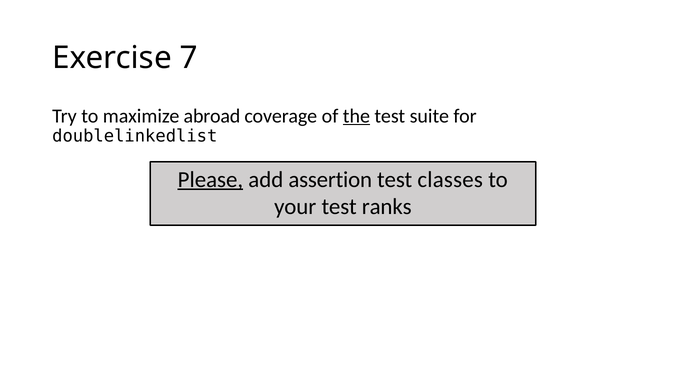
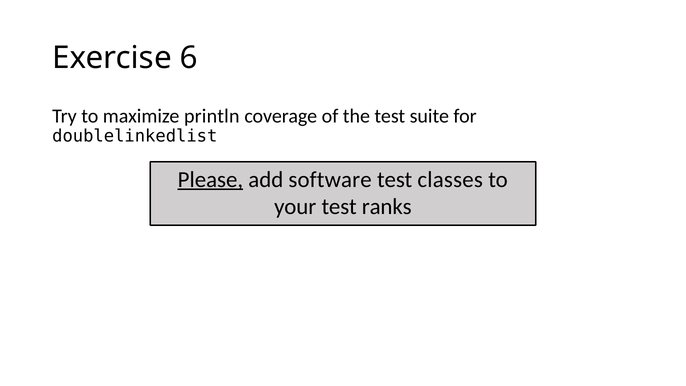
7: 7 -> 6
abroad: abroad -> println
the underline: present -> none
assertion: assertion -> software
